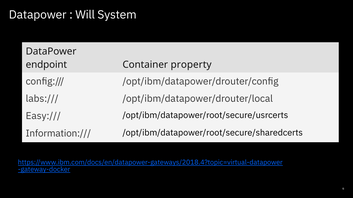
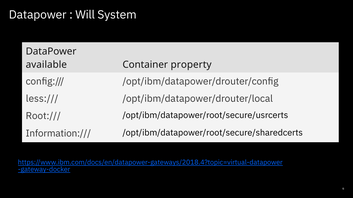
endpoint: endpoint -> available
labs:///: labs:/// -> less:///
Easy:///: Easy:/// -> Root:///
